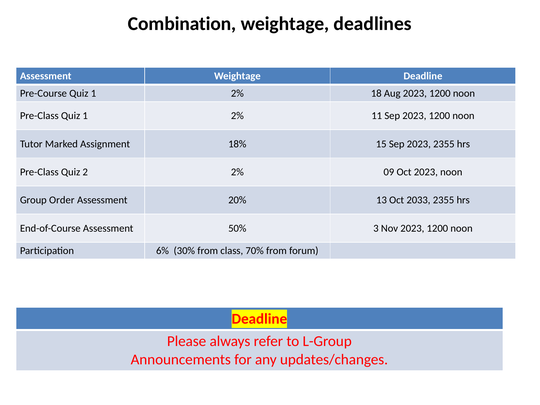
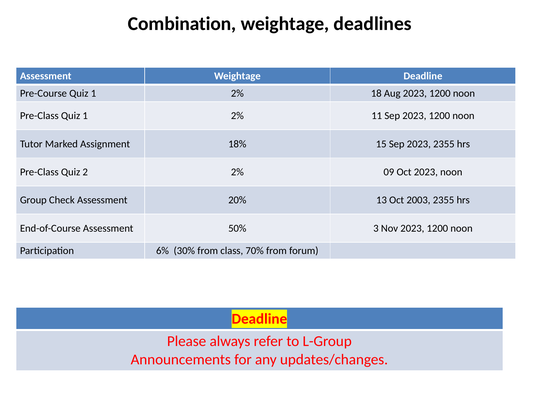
Order: Order -> Check
2033: 2033 -> 2003
